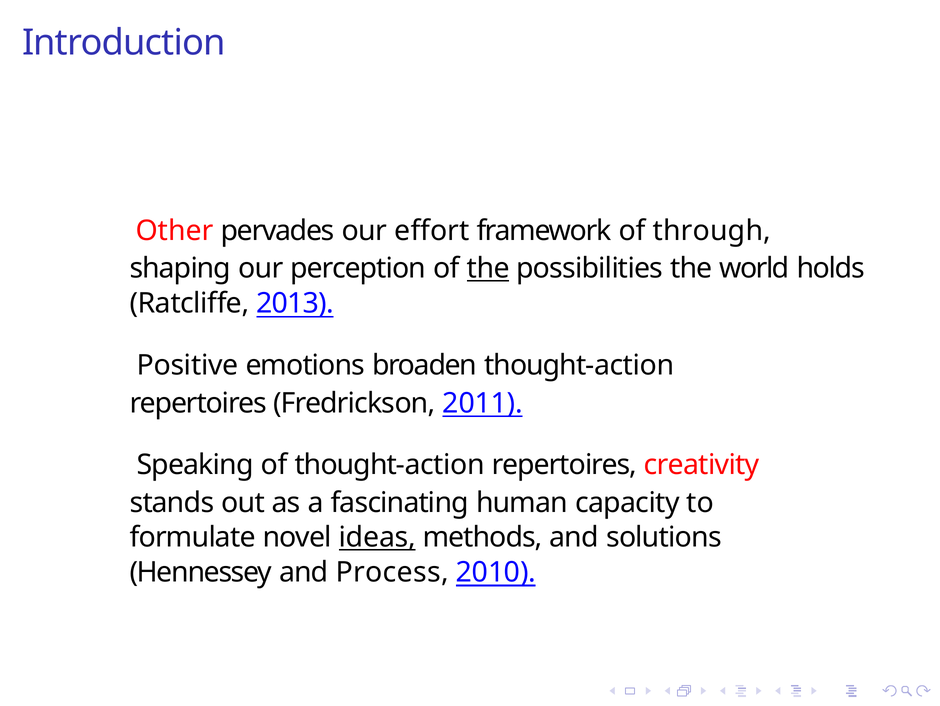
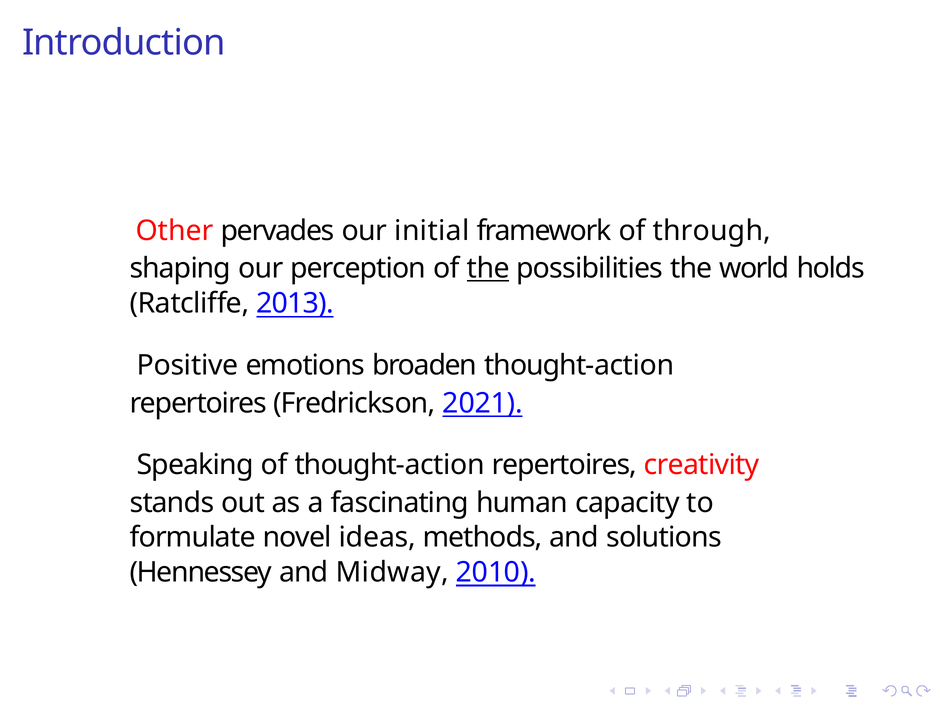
effort: effort -> initial
2011: 2011 -> 2021
ideas underline: present -> none
Process: Process -> Midway
